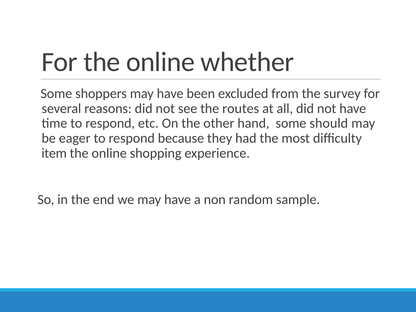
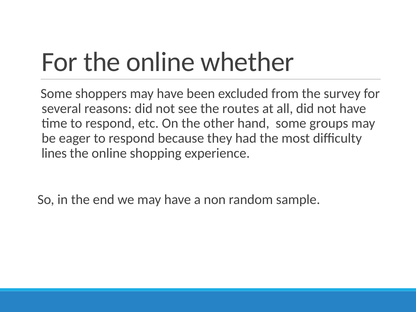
should: should -> groups
item: item -> lines
